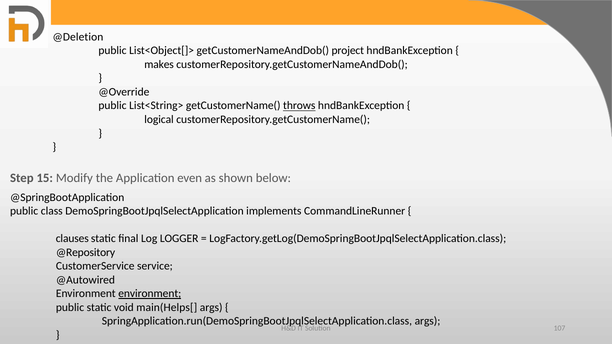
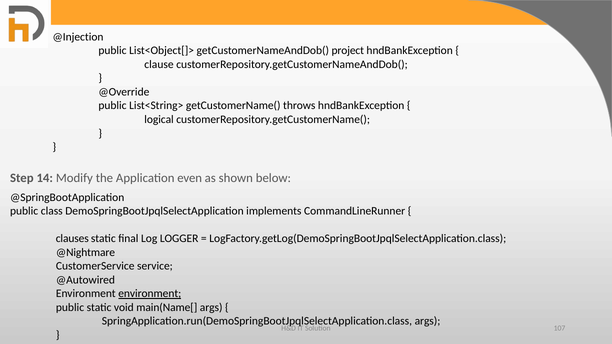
@Deletion: @Deletion -> @Injection
makes: makes -> clause
throws underline: present -> none
15: 15 -> 14
@Repository: @Repository -> @Nightmare
main(Helps[: main(Helps[ -> main(Name[
